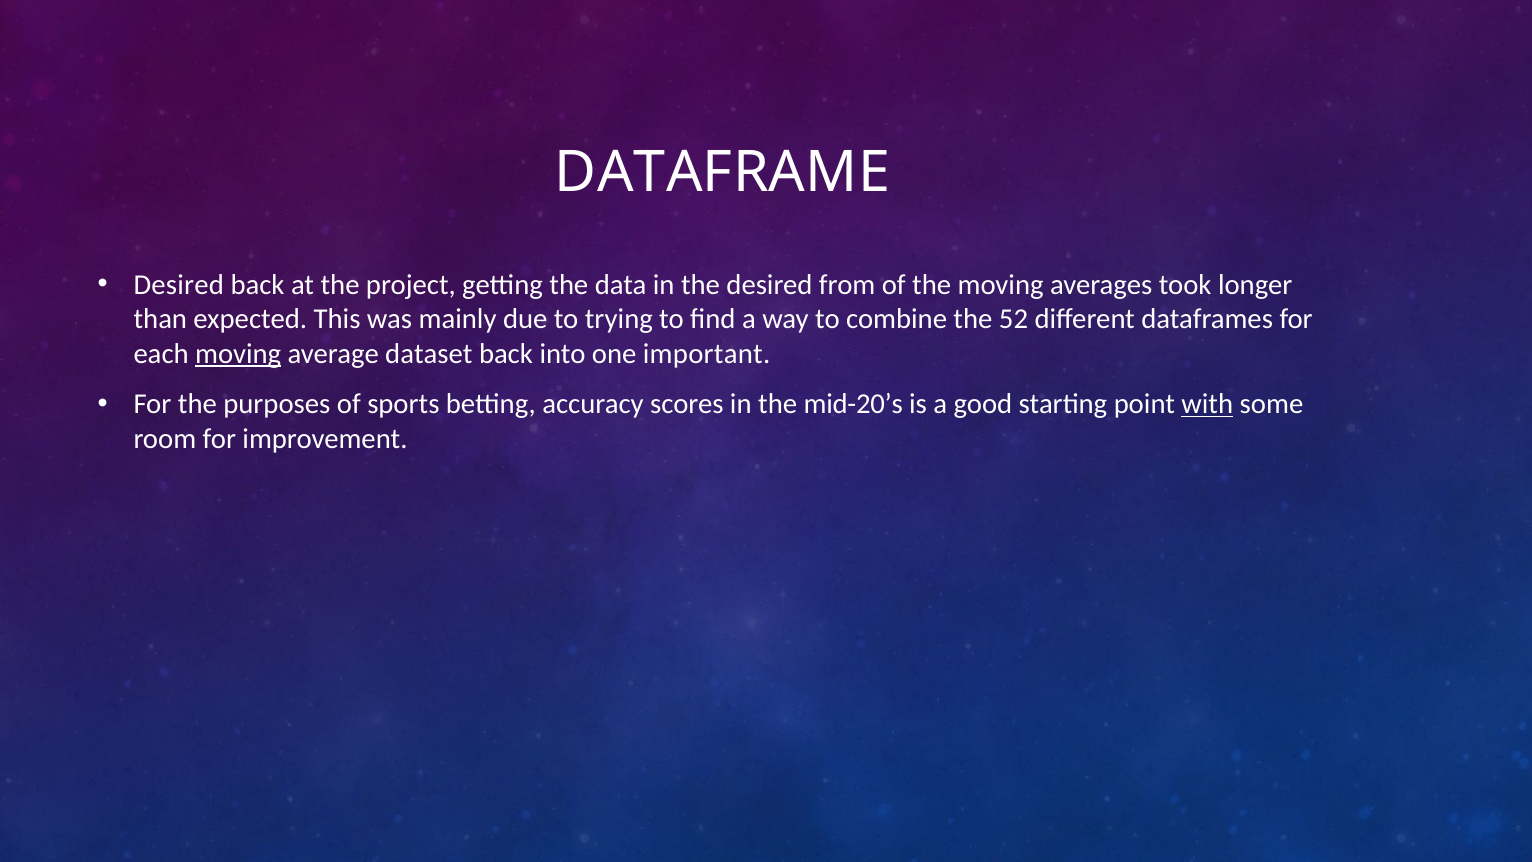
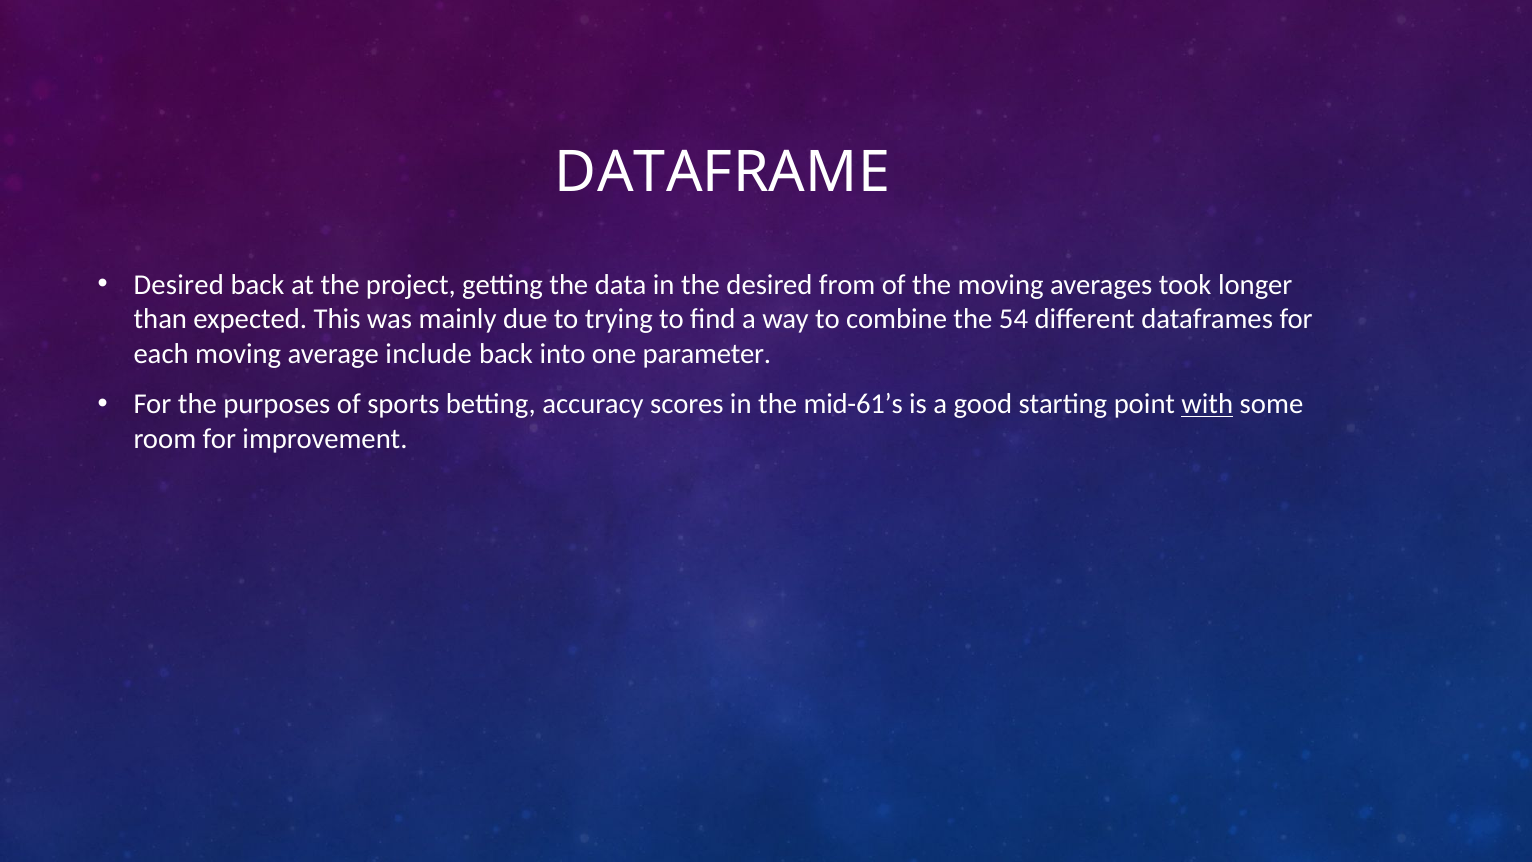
52: 52 -> 54
moving at (238, 354) underline: present -> none
dataset: dataset -> include
important: important -> parameter
mid-20’s: mid-20’s -> mid-61’s
